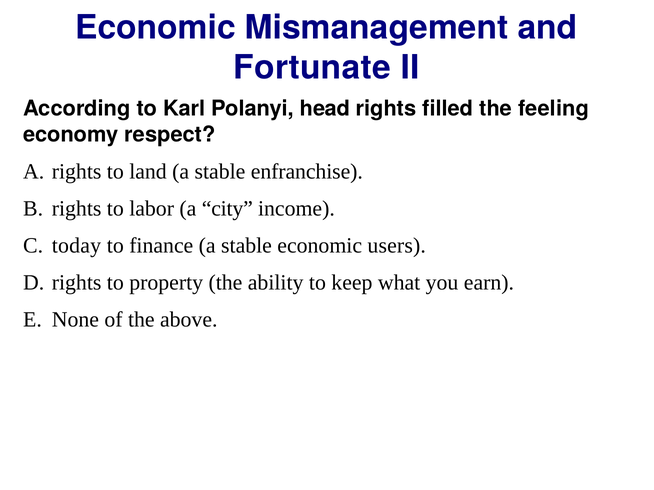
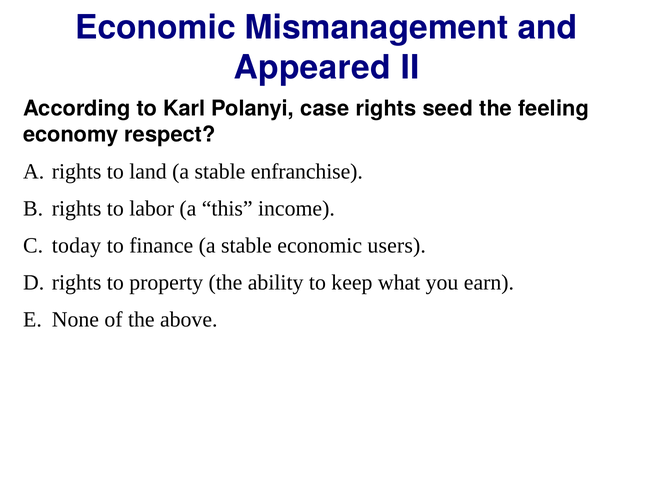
Fortunate: Fortunate -> Appeared
head: head -> case
filled: filled -> seed
city: city -> this
